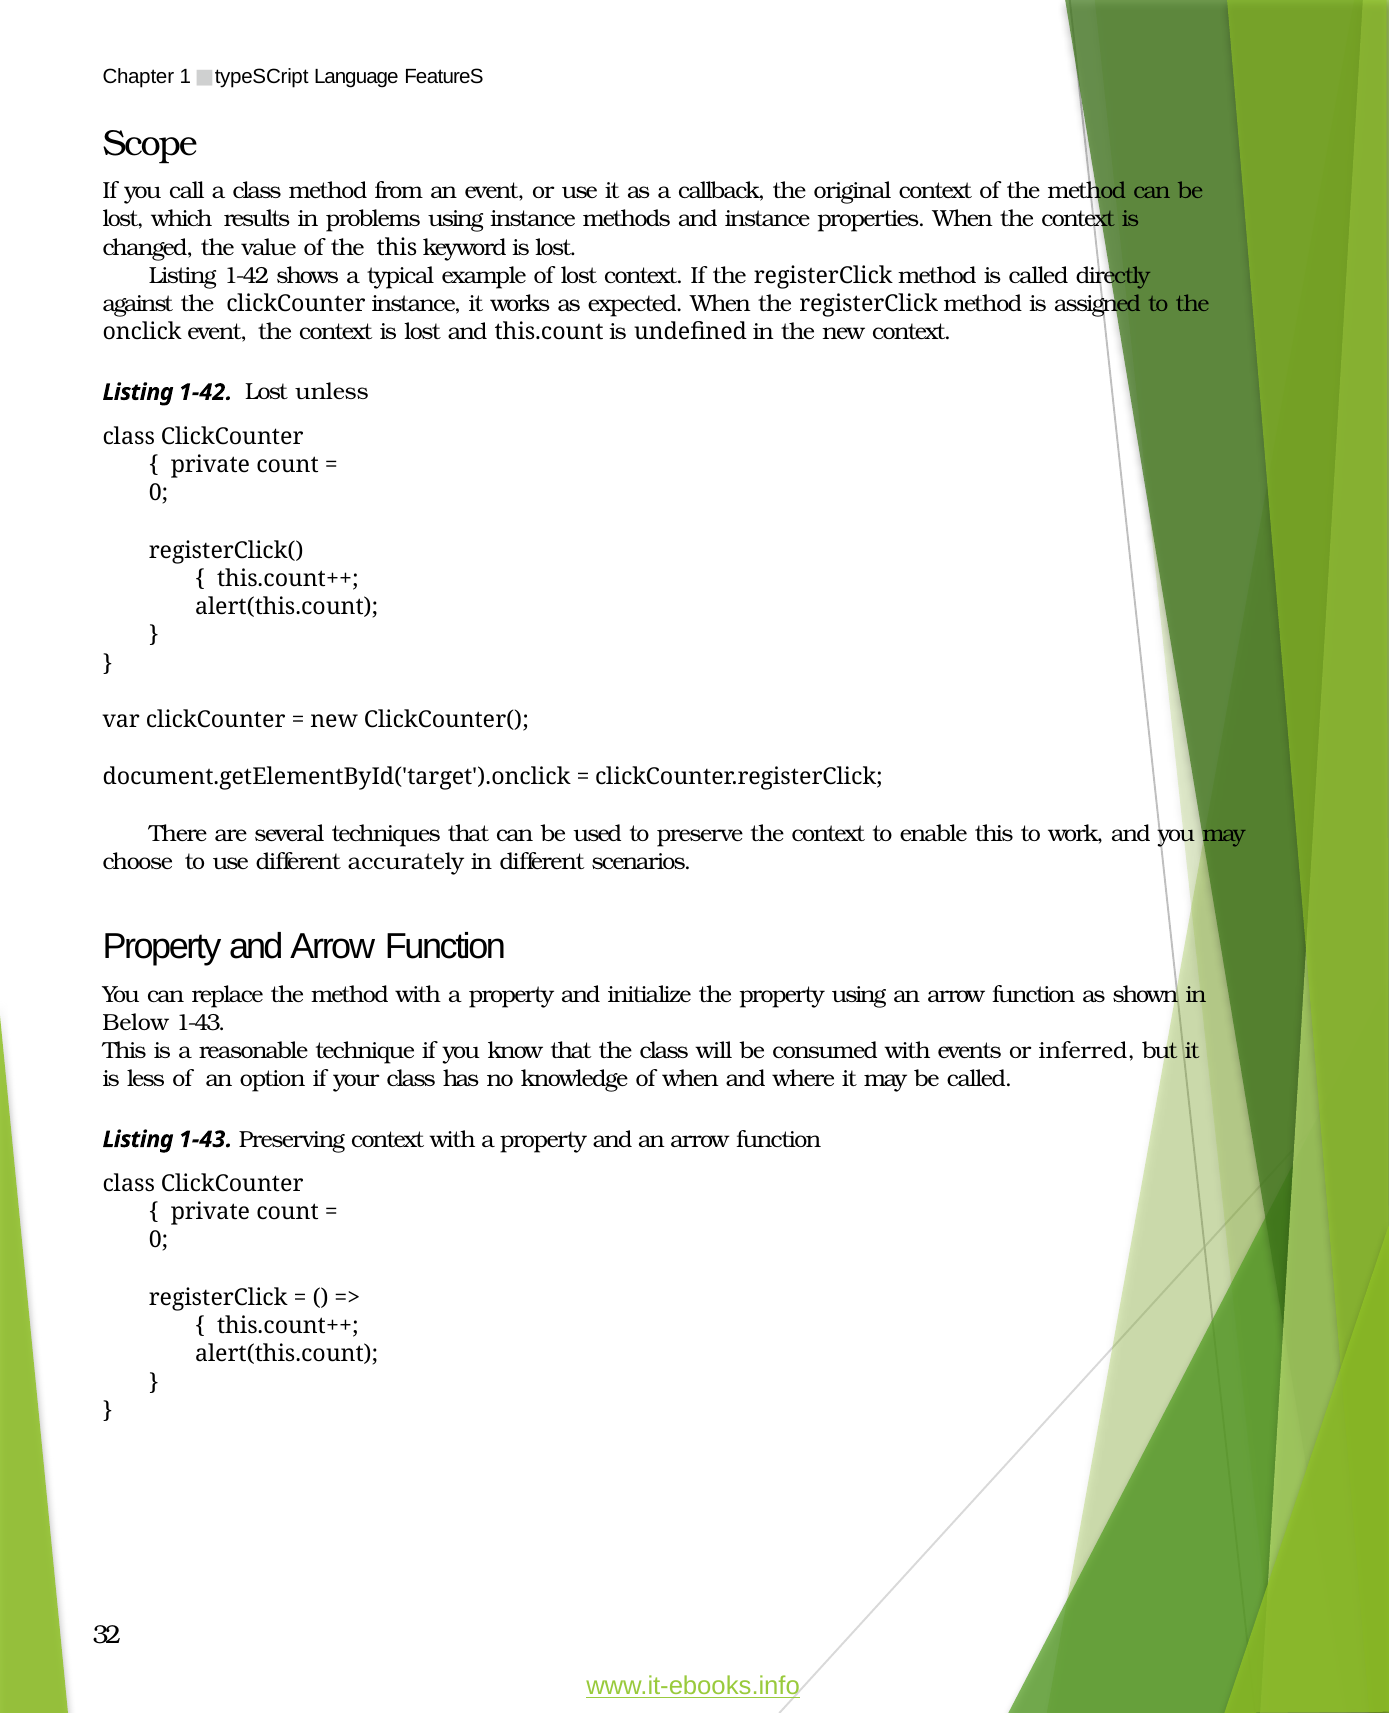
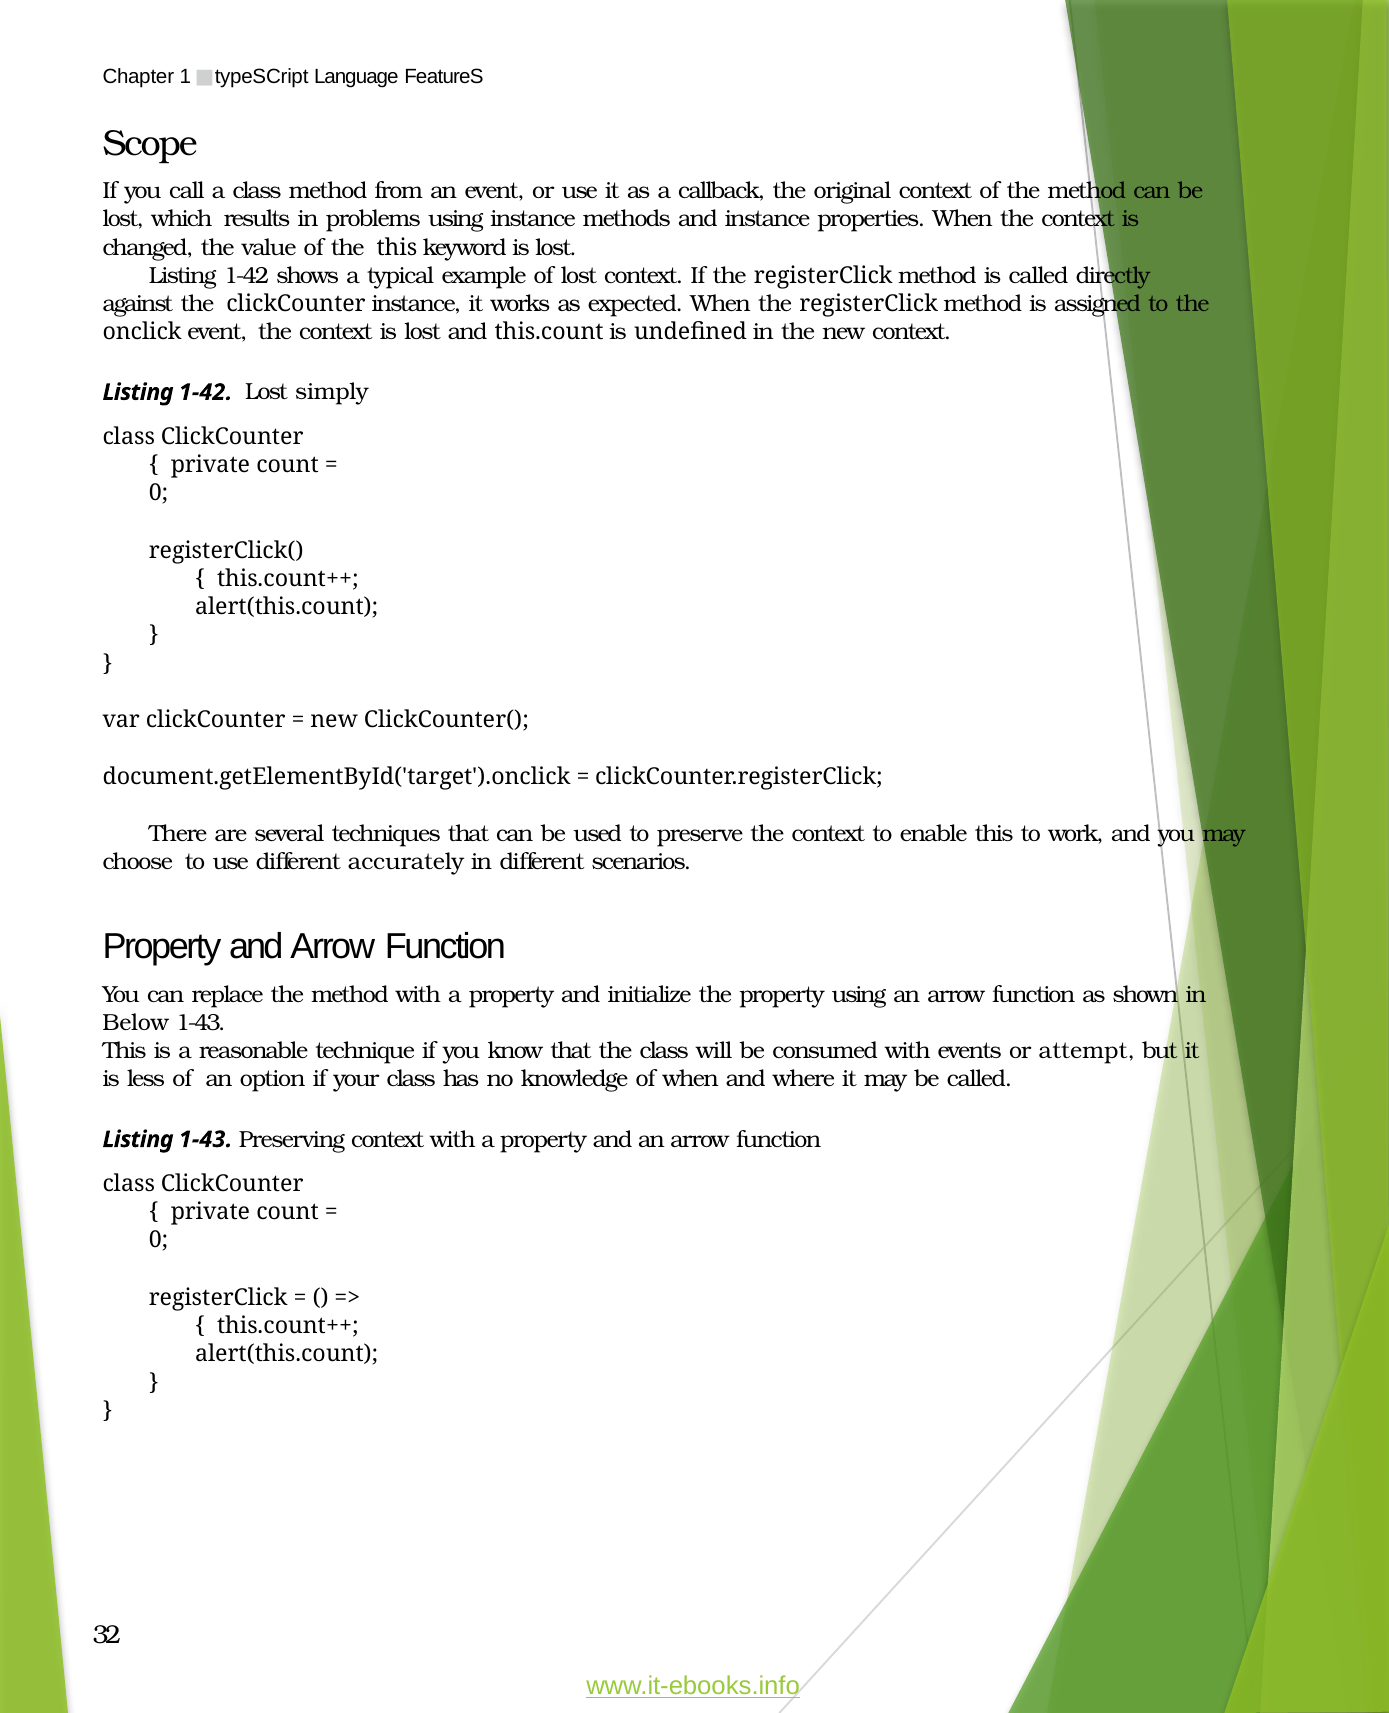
unless: unless -> simply
inferred: inferred -> attempt
